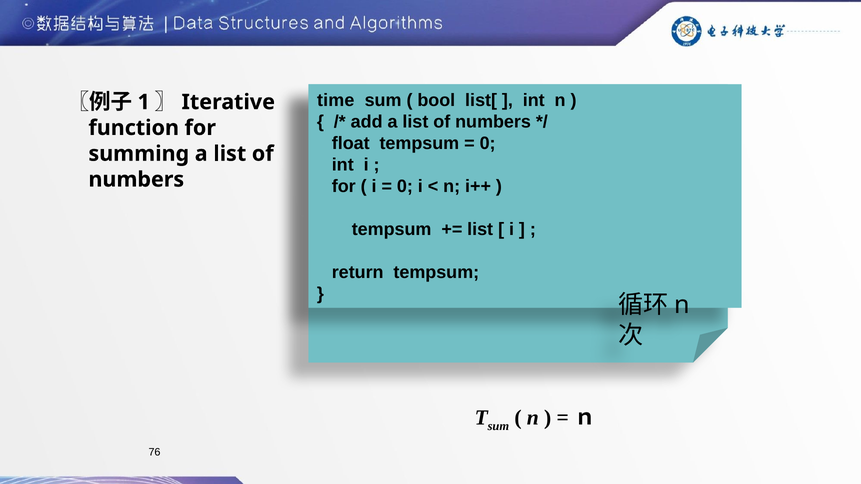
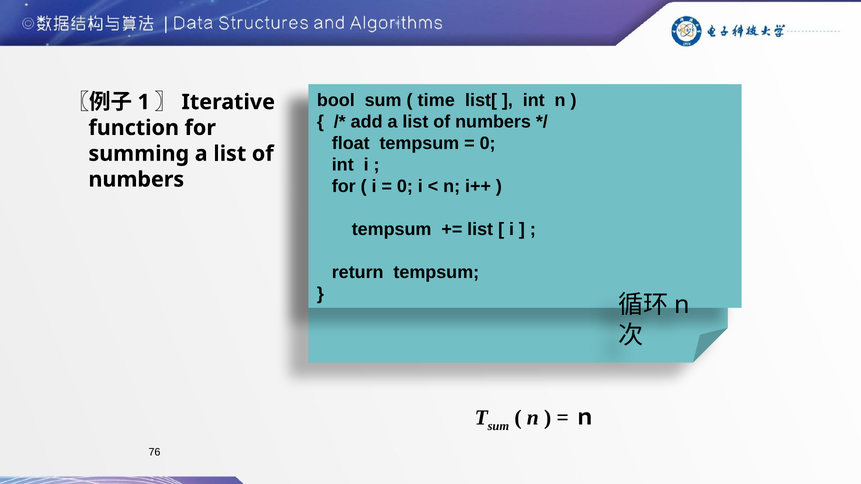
time: time -> bool
bool: bool -> time
